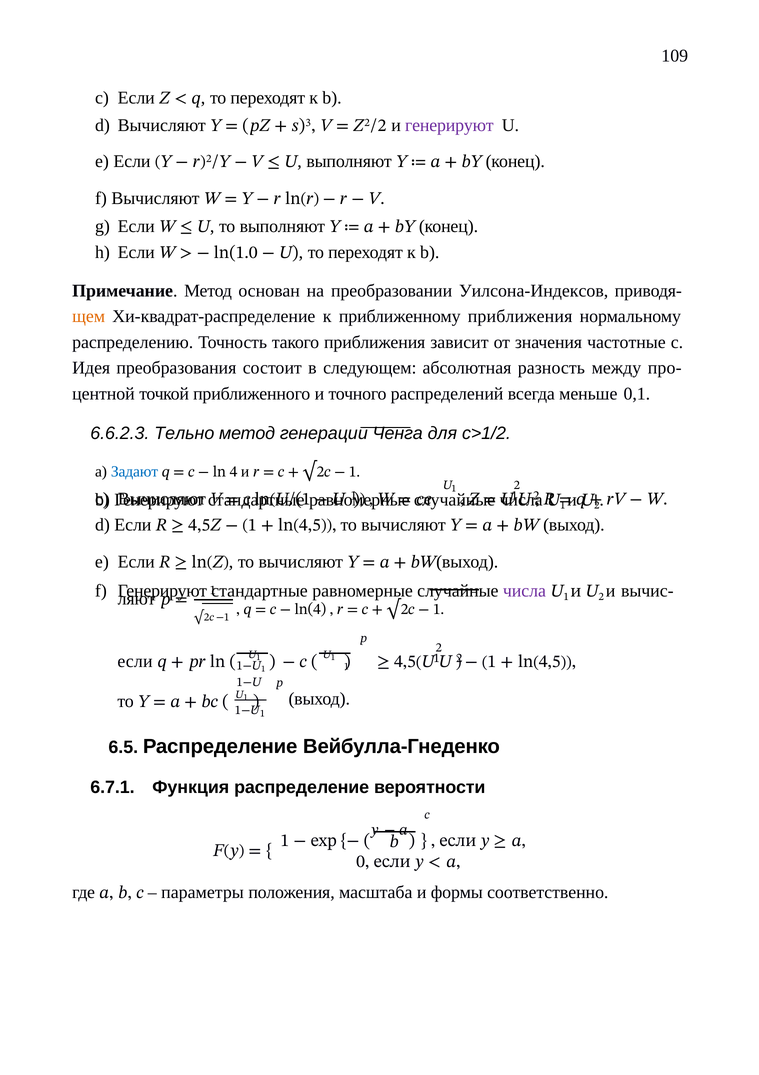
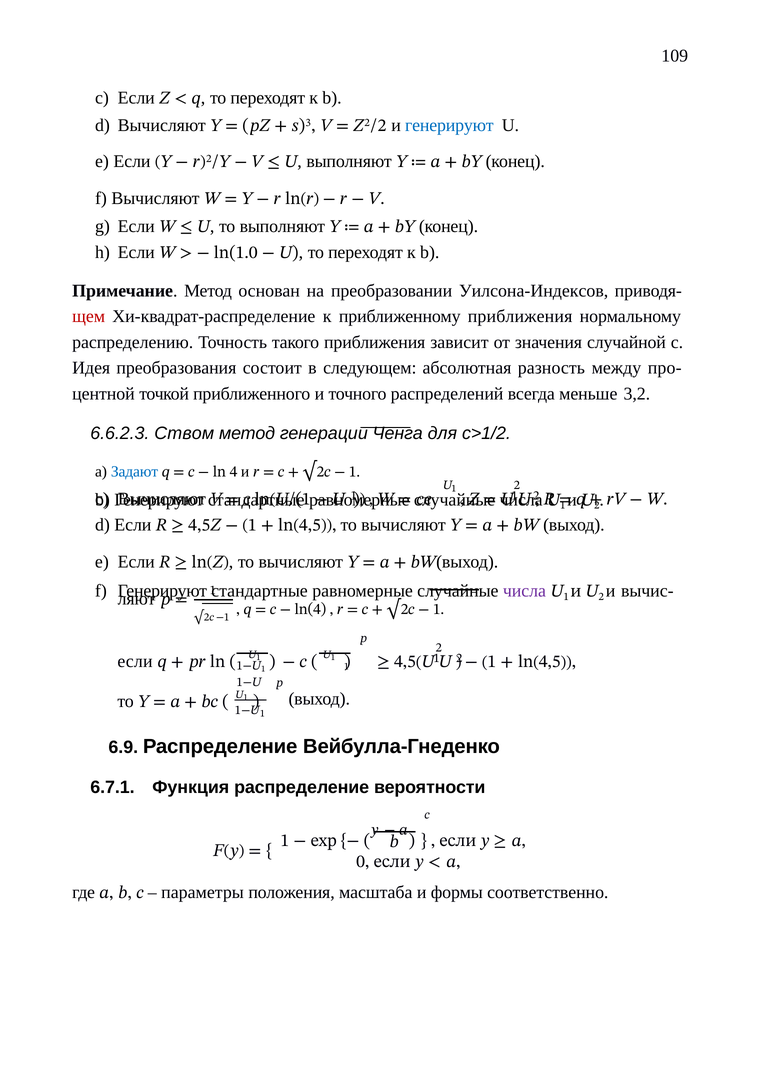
генерируют at (449, 125) colour: purple -> blue
щем colour: orange -> red
частотные: частотные -> случайной
0,1: 0,1 -> 3,2
Тельно: Тельно -> Ством
6.5: 6.5 -> 6.9
